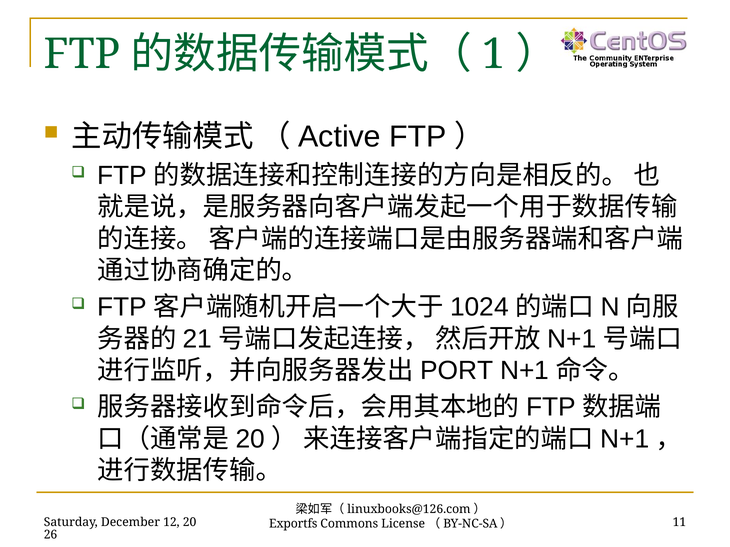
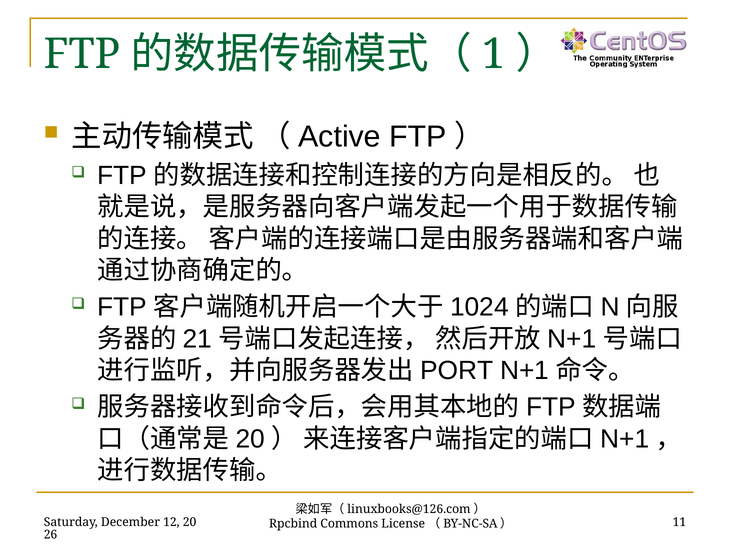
Exportfs: Exportfs -> Rpcbind
